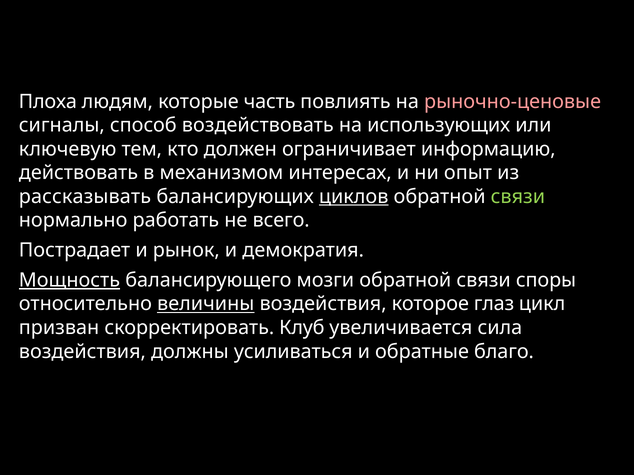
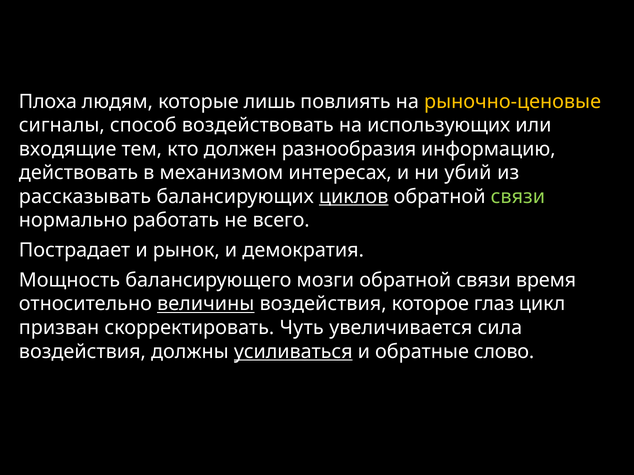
часть: часть -> лишь
рыночно-ценовые colour: pink -> yellow
ключевую: ключевую -> входящие
ограничивает: ограничивает -> разнообразия
опыт: опыт -> убий
Мощность underline: present -> none
споры: споры -> время
Клуб: Клуб -> Чуть
усиливаться underline: none -> present
благо: благо -> слово
